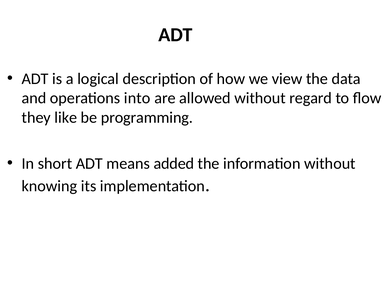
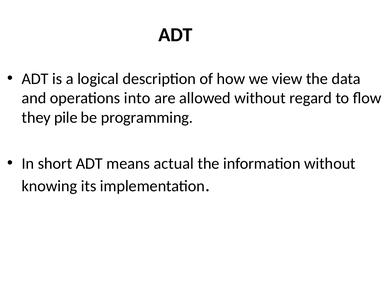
like: like -> pile
added: added -> actual
